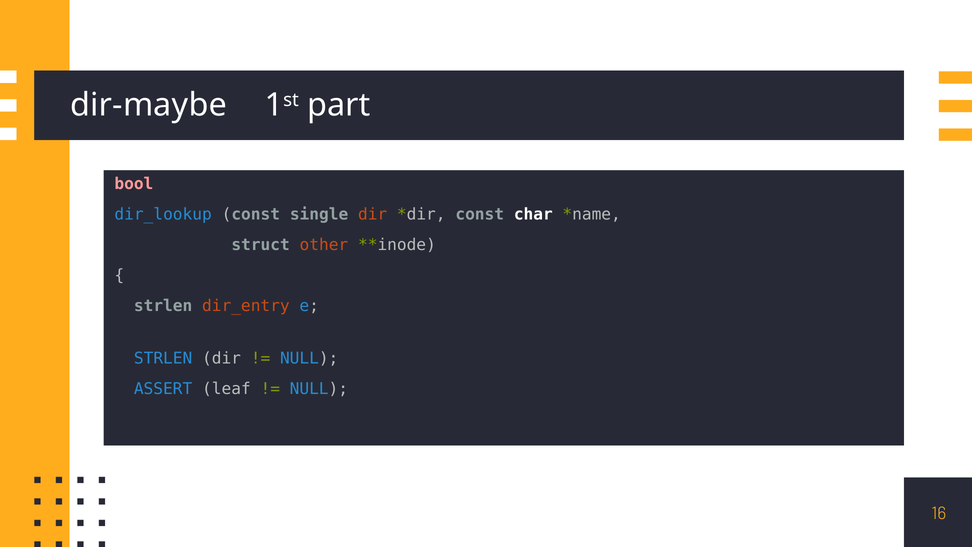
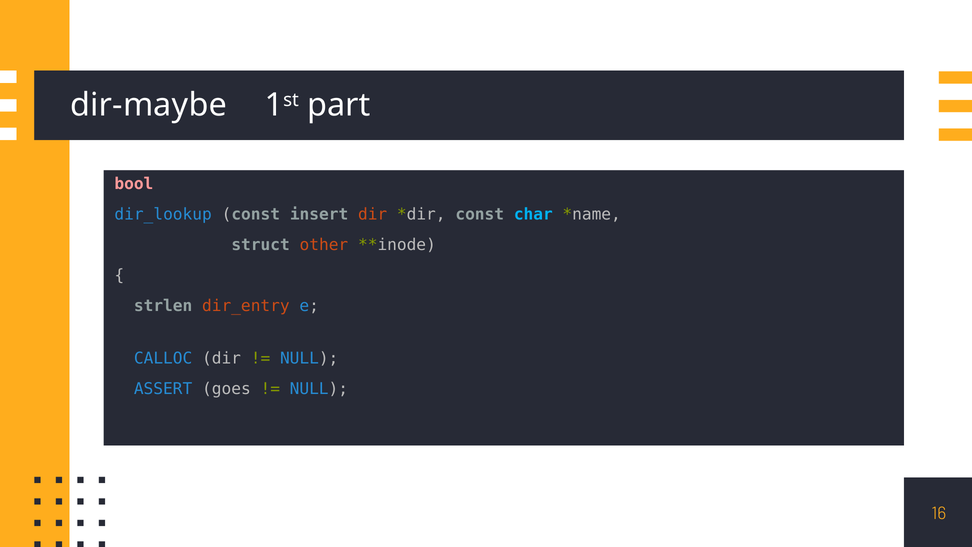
single: single -> insert
char colour: white -> light blue
STRLEN at (163, 358): STRLEN -> CALLOC
leaf: leaf -> goes
